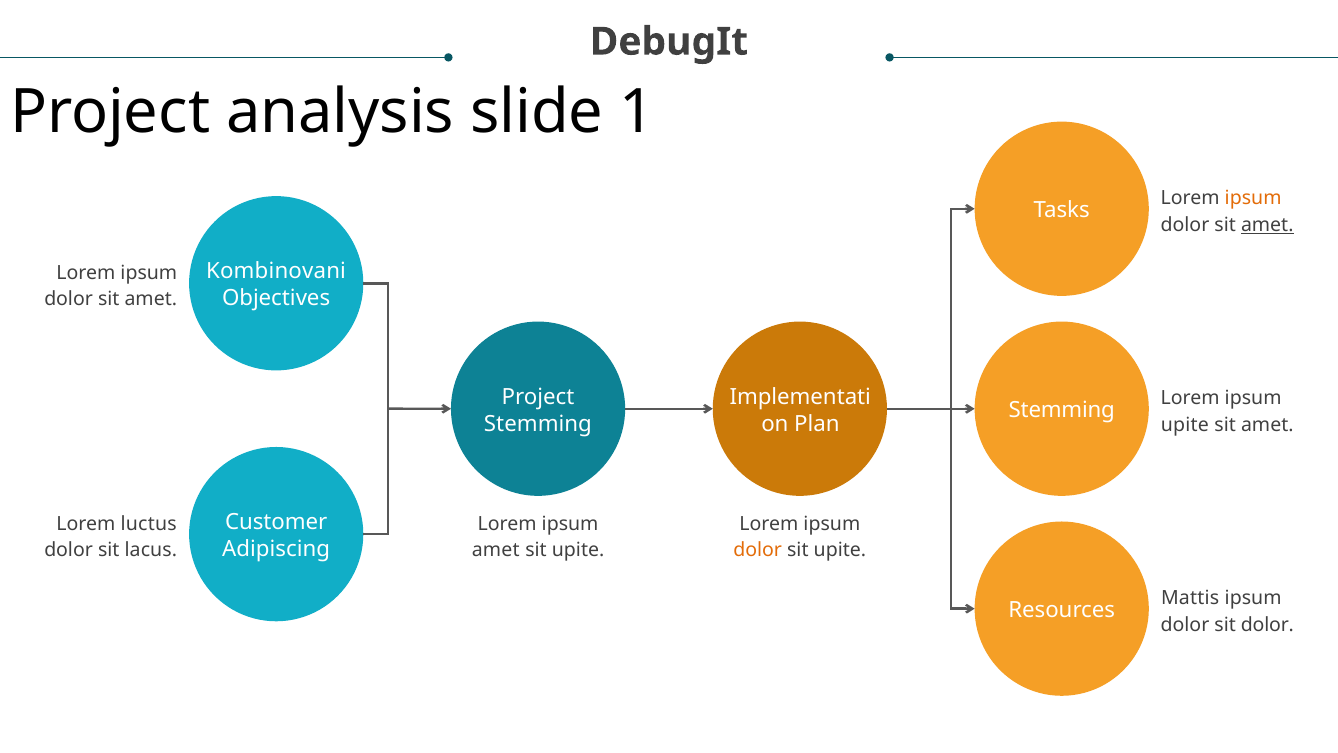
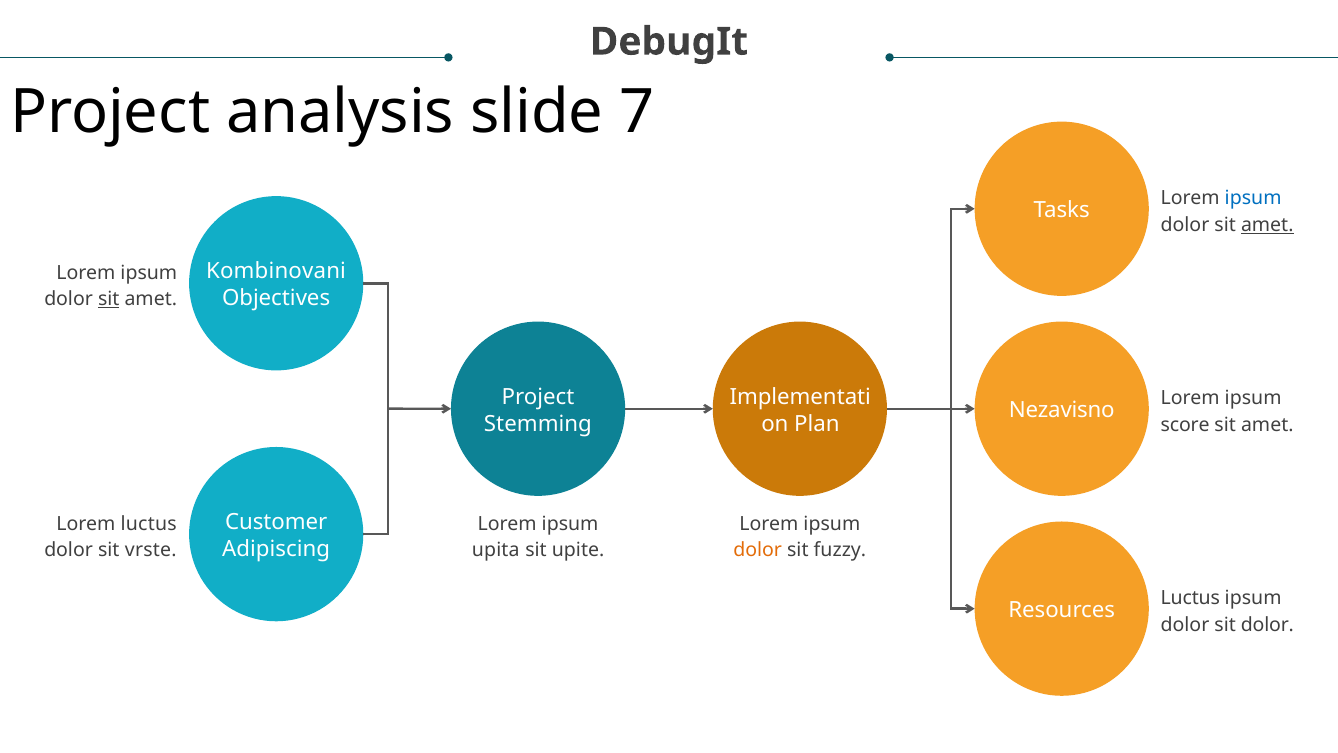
1: 1 -> 7
ipsum at (1253, 198) colour: orange -> blue
sit at (109, 299) underline: none -> present
Stemming at (1062, 410): Stemming -> Nezavisno
upite at (1185, 425): upite -> score
lacus: lacus -> vrste
amet at (496, 550): amet -> upita
upite at (840, 550): upite -> fuzzy
Mattis at (1190, 598): Mattis -> Luctus
